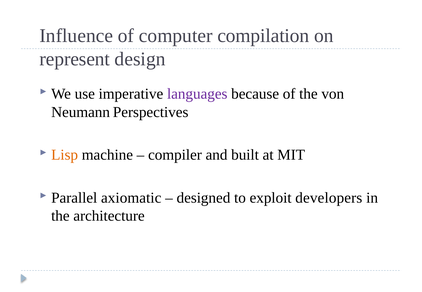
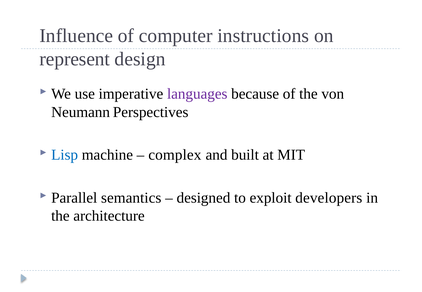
compilation: compilation -> instructions
Lisp colour: orange -> blue
compiler: compiler -> complex
axiomatic: axiomatic -> semantics
